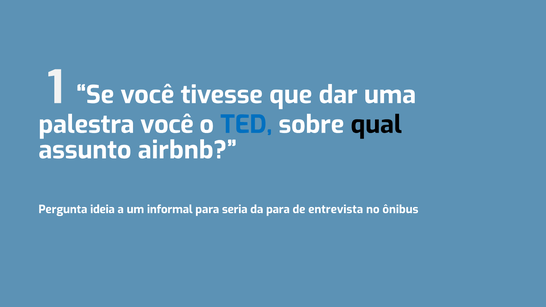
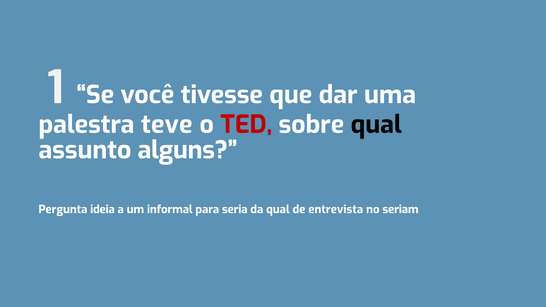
palestra você: você -> teve
TED colour: blue -> red
airbnb: airbnb -> alguns
da para: para -> qual
ônibus: ônibus -> seriam
